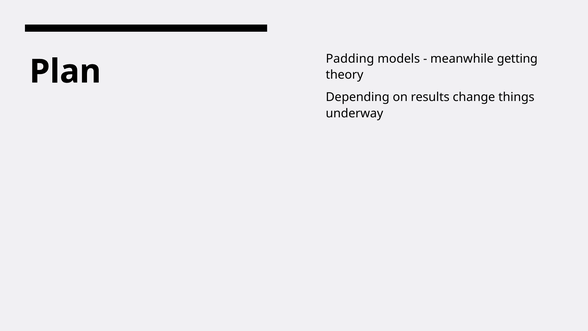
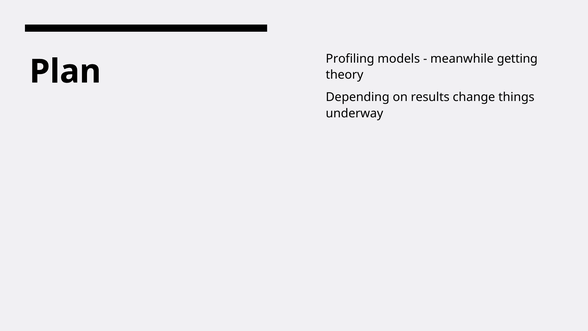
Padding: Padding -> Profiling
